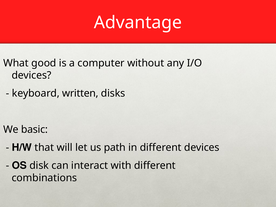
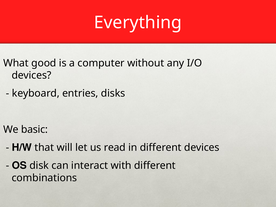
Advantage: Advantage -> Everything
written: written -> entries
path: path -> read
